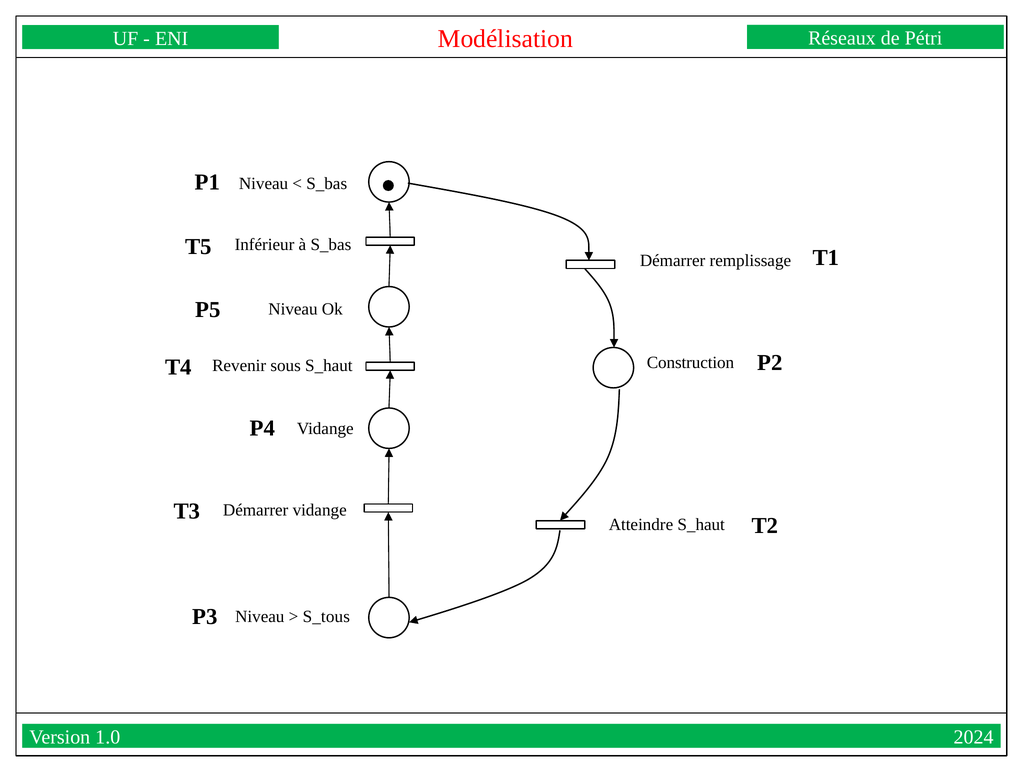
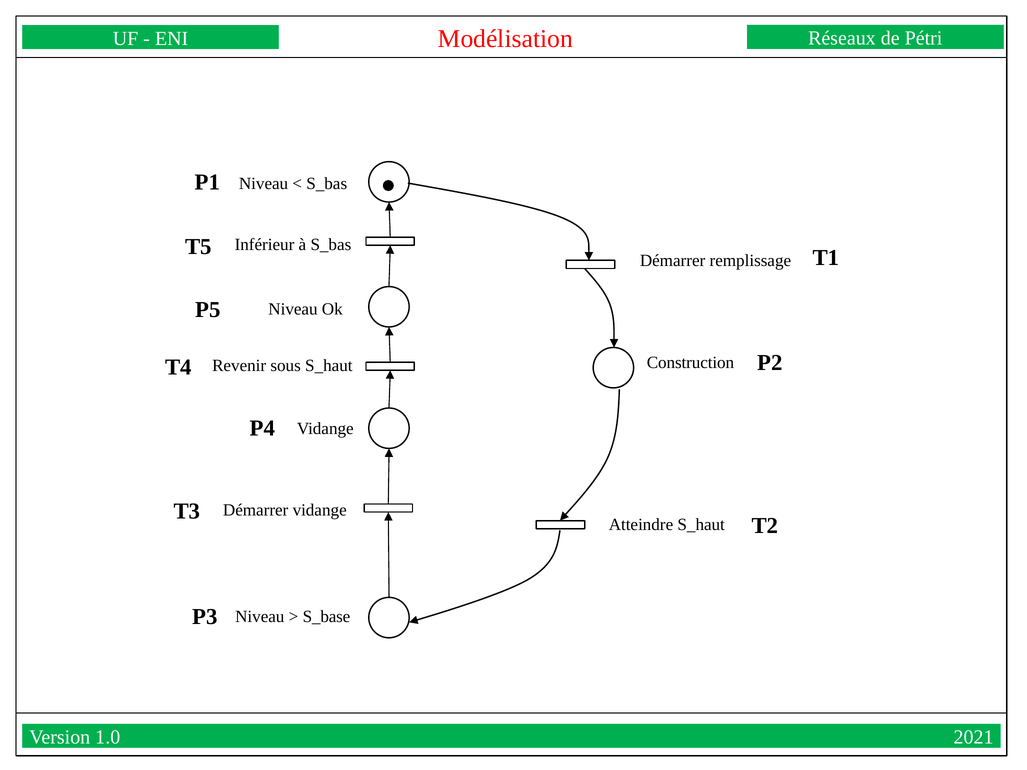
S_tous: S_tous -> S_base
2024: 2024 -> 2021
